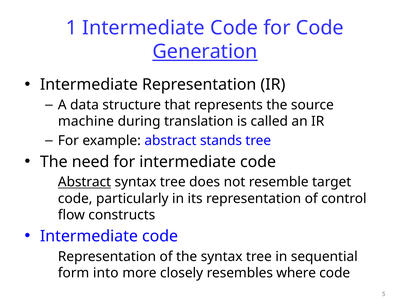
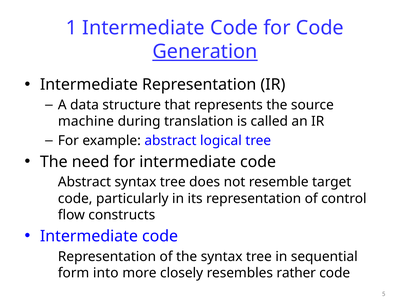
stands: stands -> logical
Abstract at (84, 182) underline: present -> none
where: where -> rather
